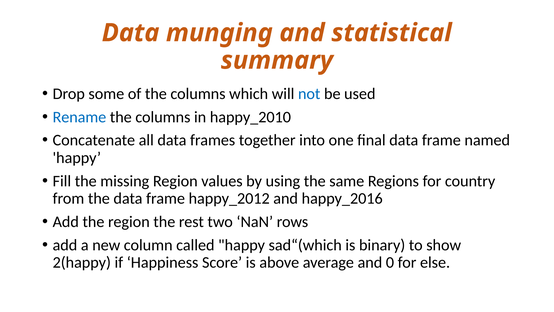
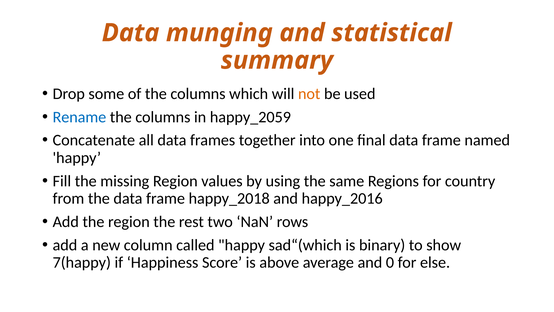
not colour: blue -> orange
happy_2010: happy_2010 -> happy_2059
happy_2012: happy_2012 -> happy_2018
2(happy: 2(happy -> 7(happy
